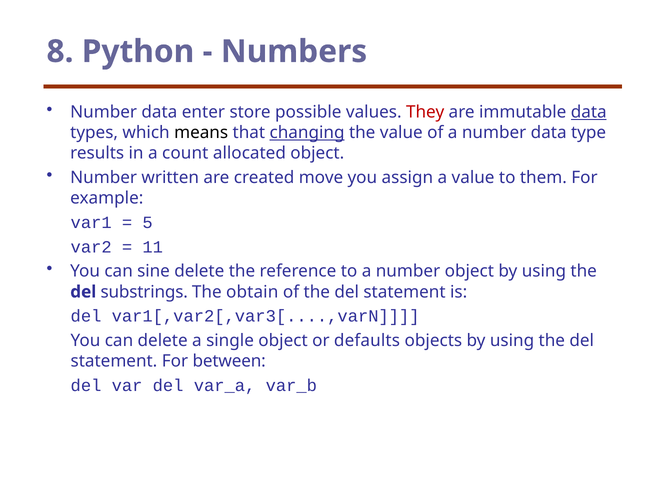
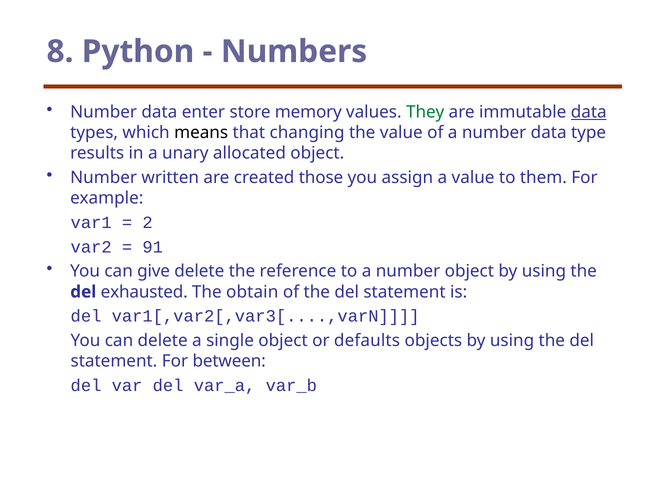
possible: possible -> memory
They colour: red -> green
changing underline: present -> none
count: count -> unary
move: move -> those
5: 5 -> 2
11: 11 -> 91
sine: sine -> give
substrings: substrings -> exhausted
